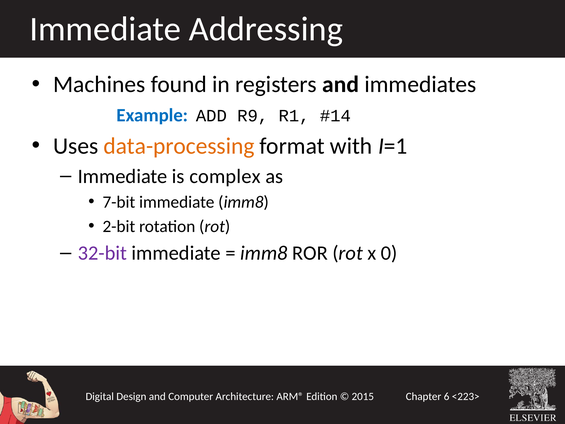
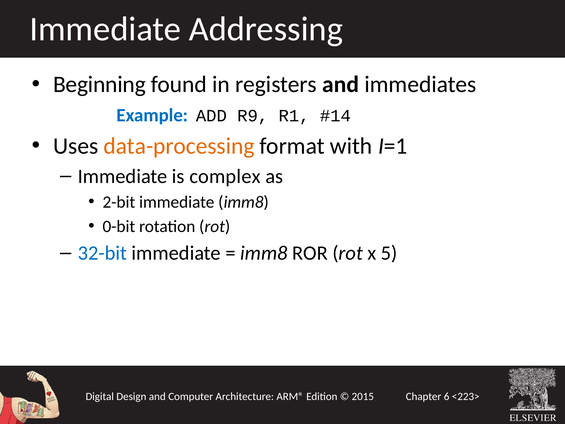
Machines: Machines -> Beginning
7-bit: 7-bit -> 2-bit
2-bit: 2-bit -> 0-bit
32-bit colour: purple -> blue
0: 0 -> 5
